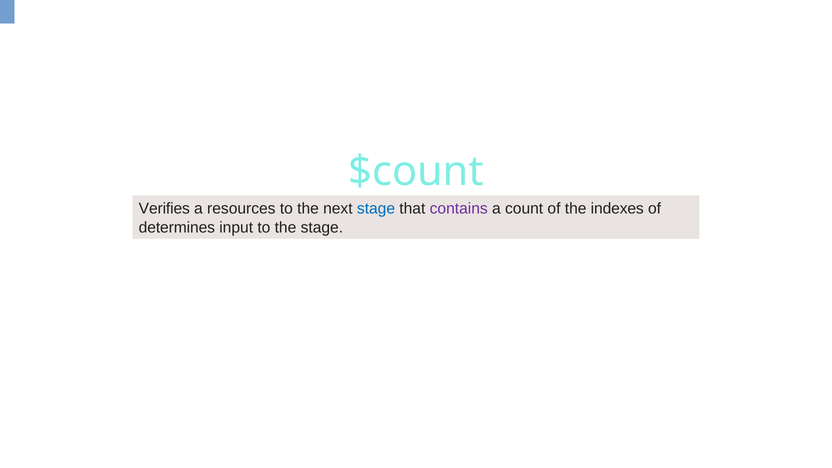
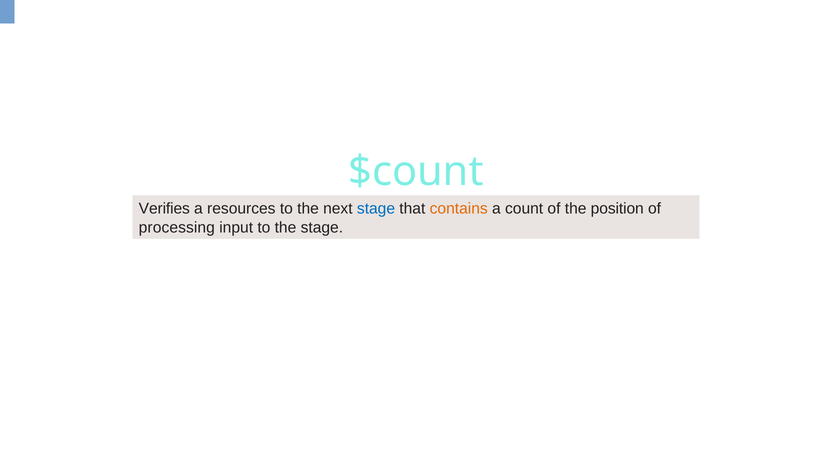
contains colour: purple -> orange
indexes: indexes -> position
determines: determines -> processing
